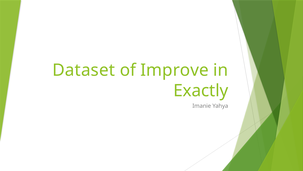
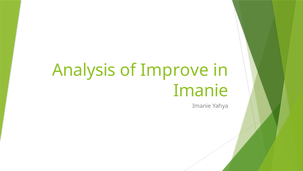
Dataset: Dataset -> Analysis
Exactly at (201, 90): Exactly -> Imanie
